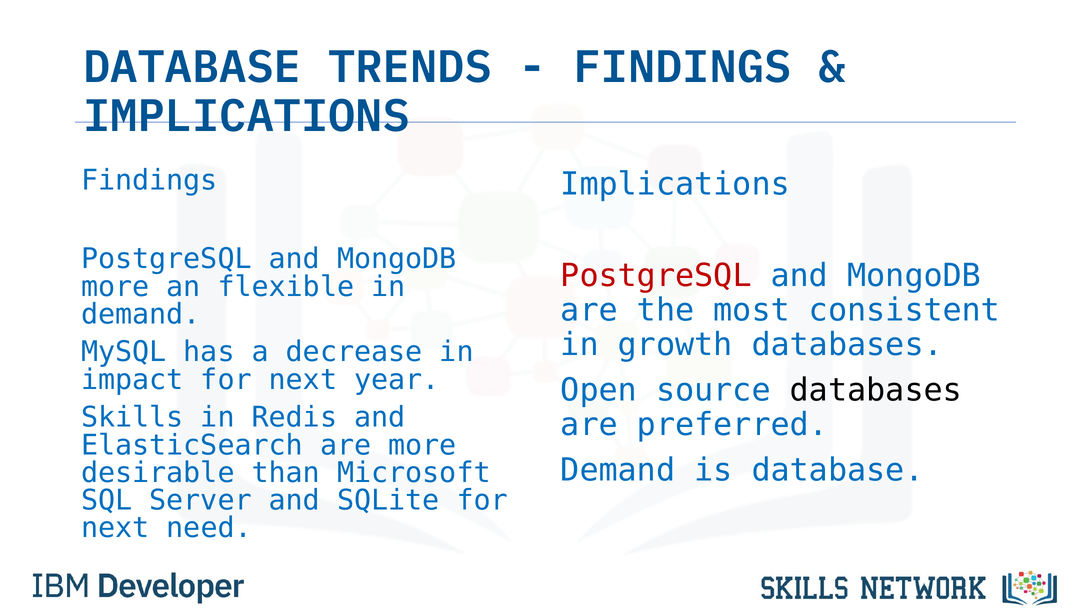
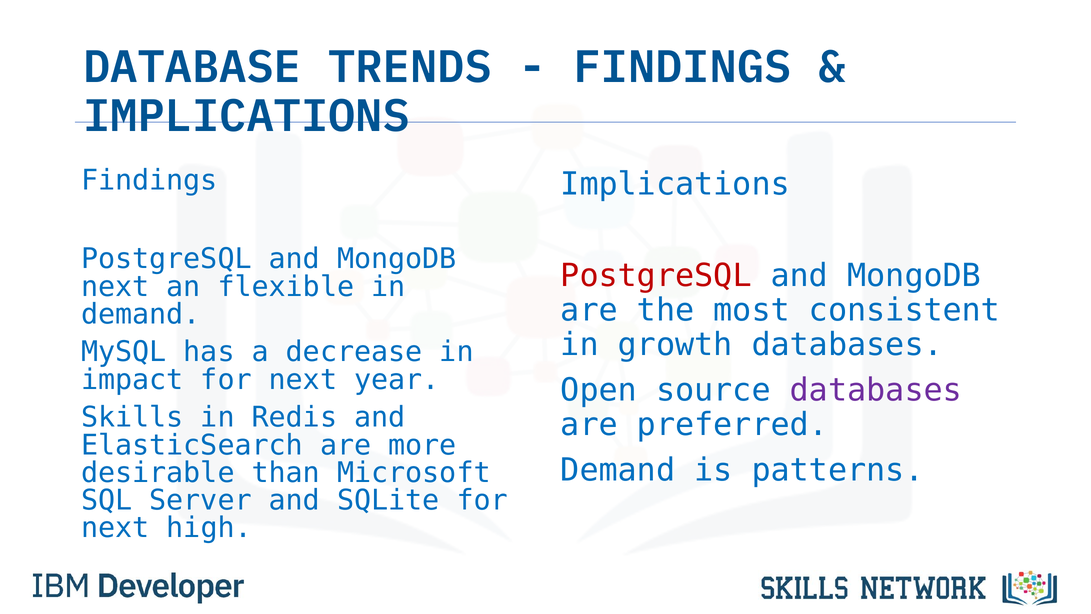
more at (115, 286): more -> next
databases at (876, 390) colour: black -> purple
is database: database -> patterns
need: need -> high
